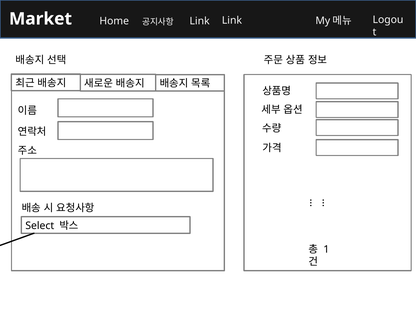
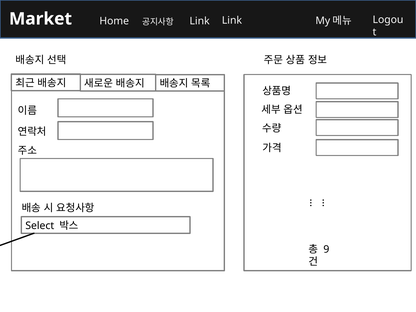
1: 1 -> 9
